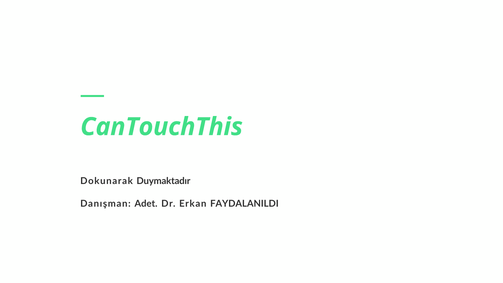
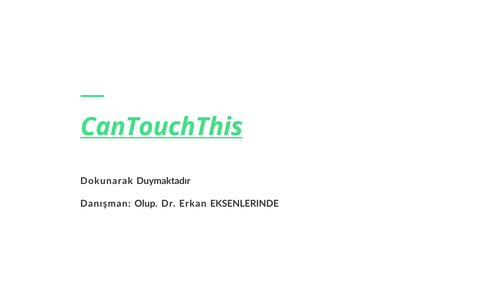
CanTouchThis underline: none -> present
Adet: Adet -> Olup
FAYDALANILDI: FAYDALANILDI -> EKSENLERINDE
